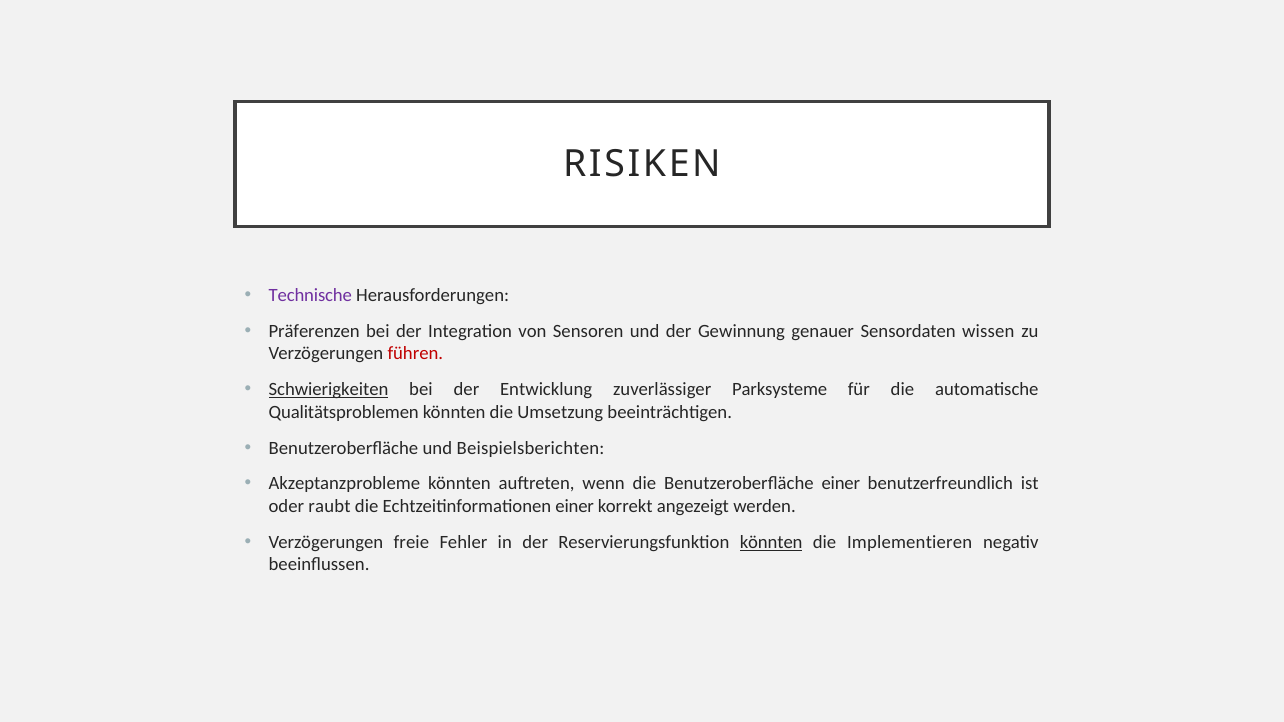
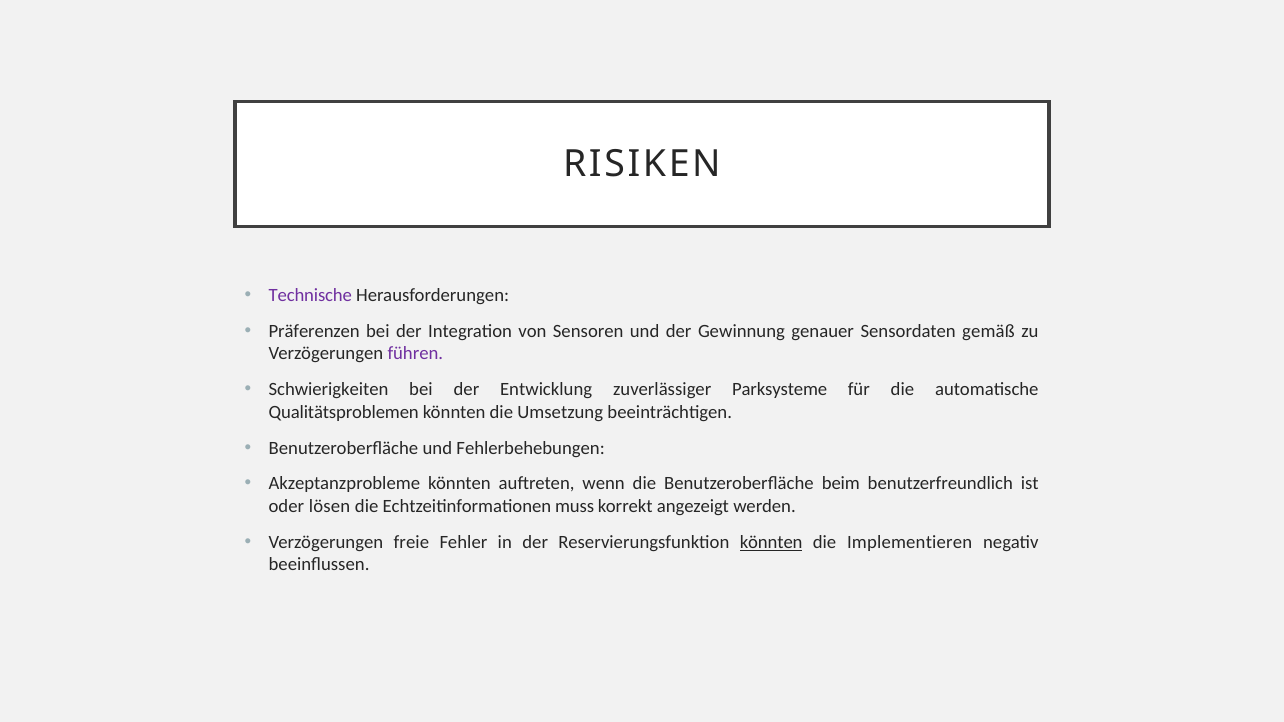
wissen: wissen -> gemäß
führen colour: red -> purple
Schwierigkeiten underline: present -> none
Beispielsberichten: Beispielsberichten -> Fehlerbehebungen
Benutzeroberfläche einer: einer -> beim
raubt: raubt -> lösen
Echtzeitinformationen einer: einer -> muss
